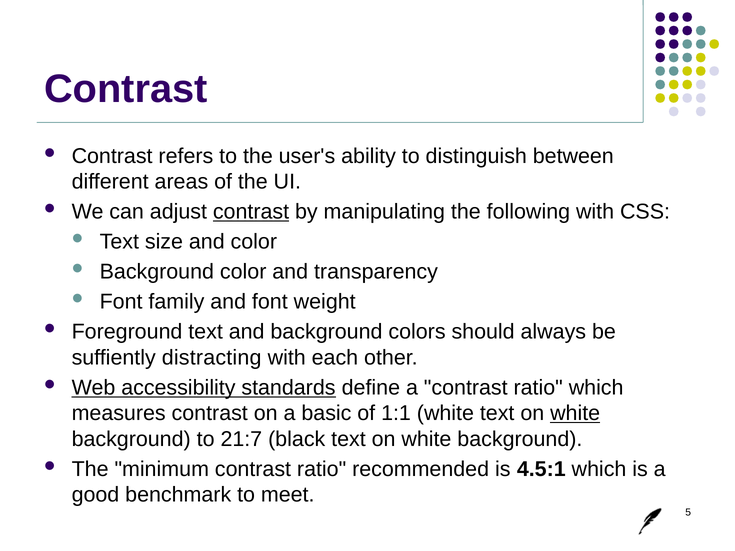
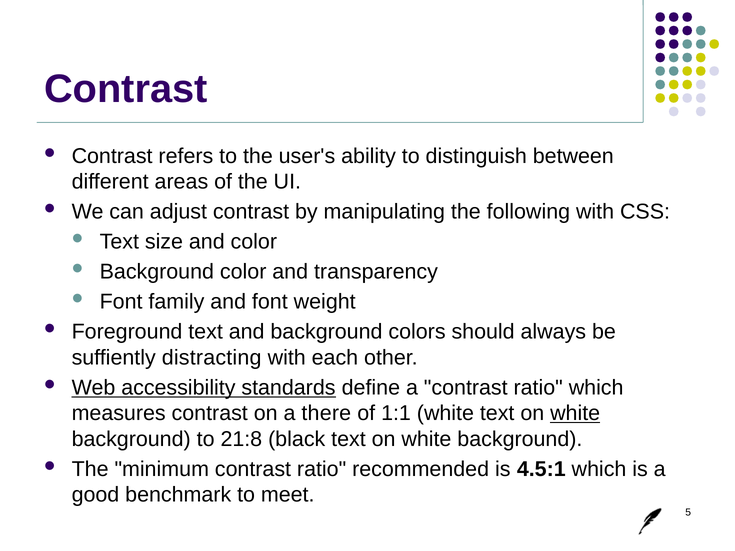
contrast at (251, 212) underline: present -> none
basic: basic -> there
21:7: 21:7 -> 21:8
